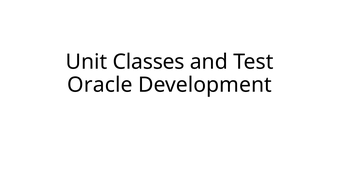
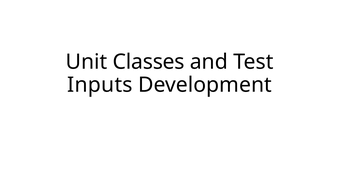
Oracle: Oracle -> Inputs
